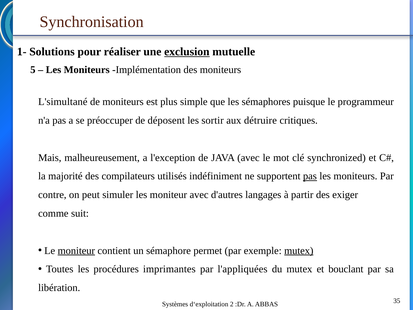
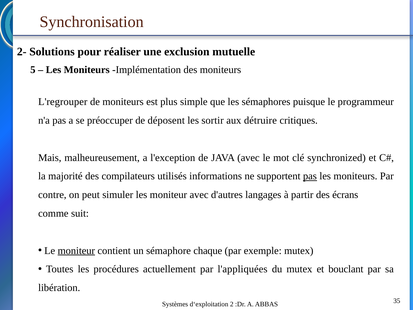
1-: 1- -> 2-
exclusion underline: present -> none
L'simultané: L'simultané -> L'regrouper
indéfiniment: indéfiniment -> informations
exiger: exiger -> écrans
permet: permet -> chaque
mutex at (299, 250) underline: present -> none
imprimantes: imprimantes -> actuellement
